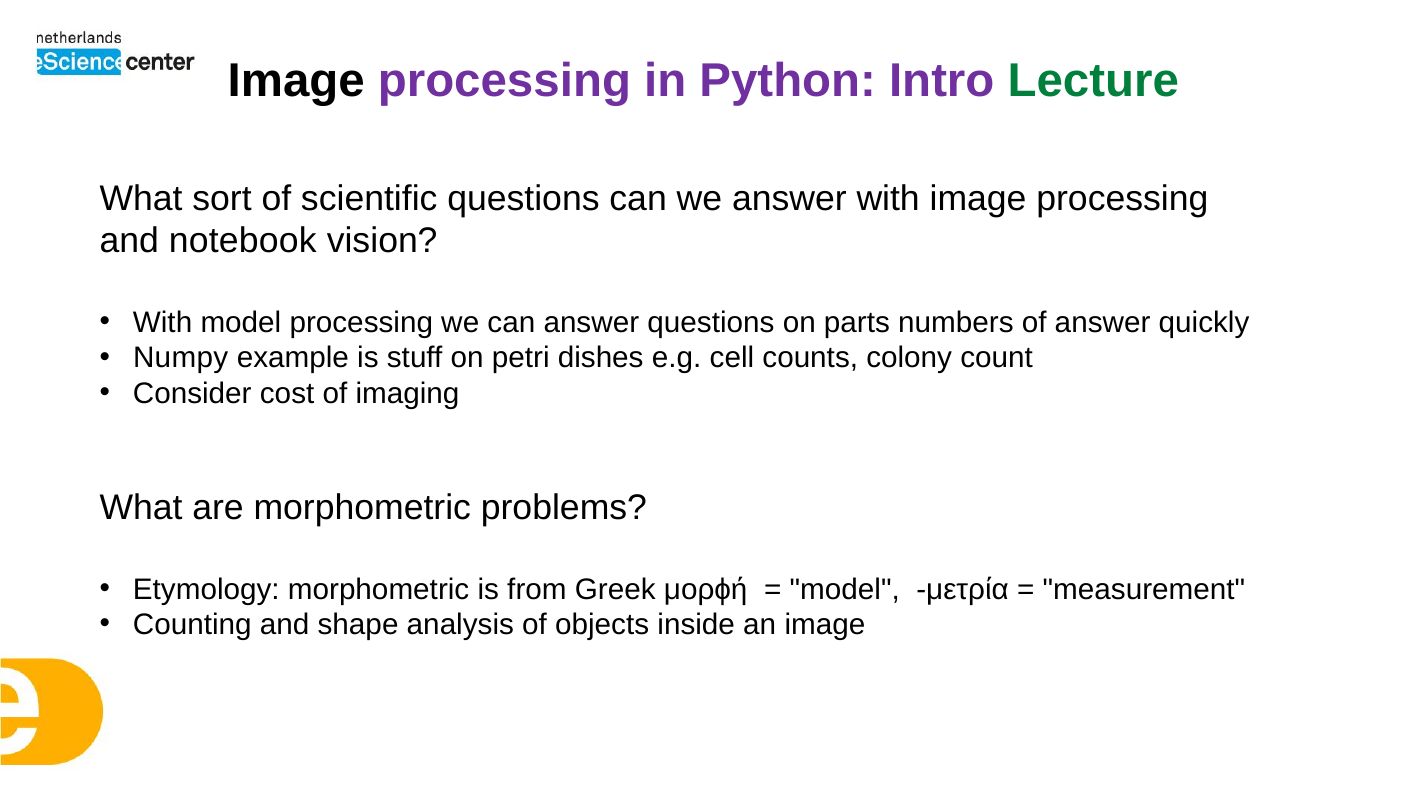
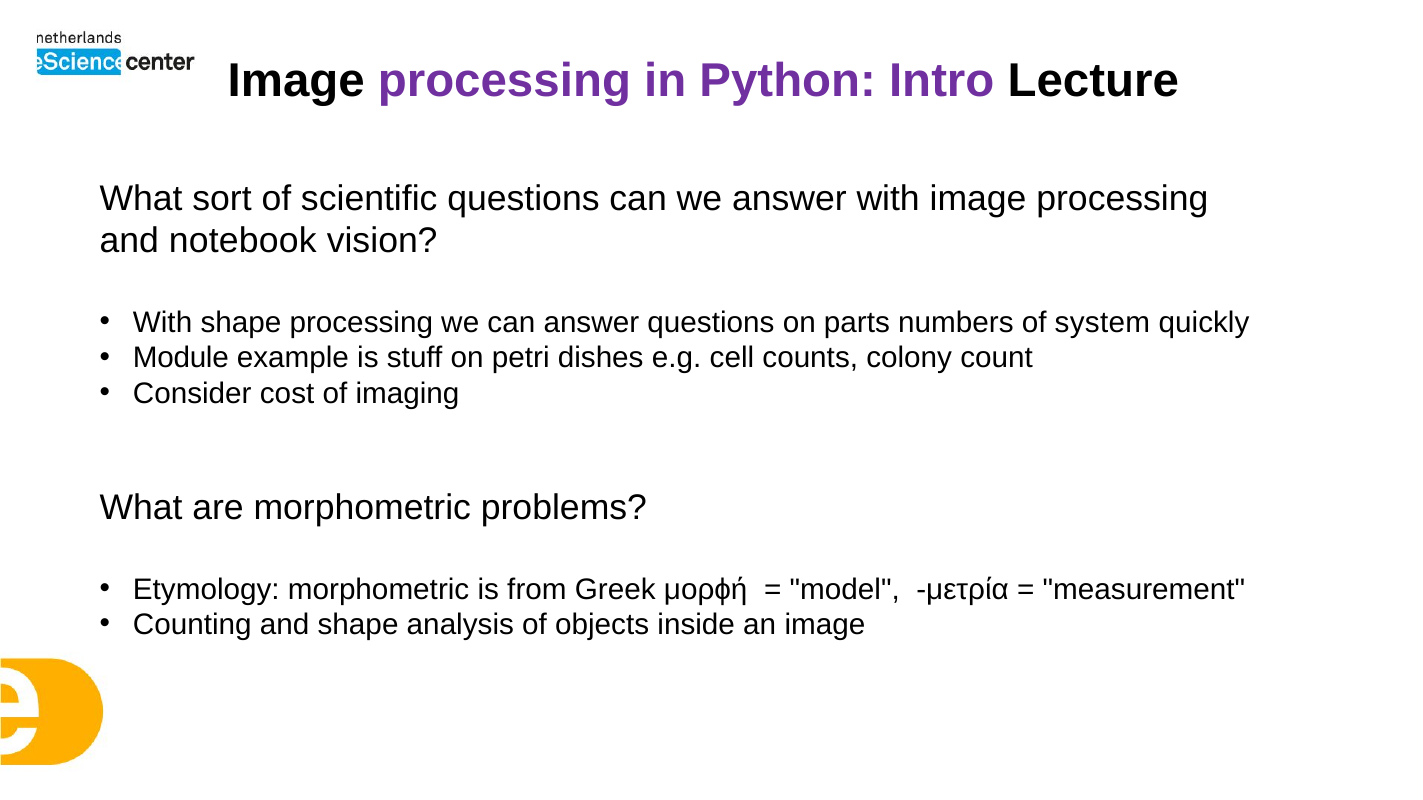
Lecture colour: green -> black
With model: model -> shape
of answer: answer -> system
Numpy: Numpy -> Module
